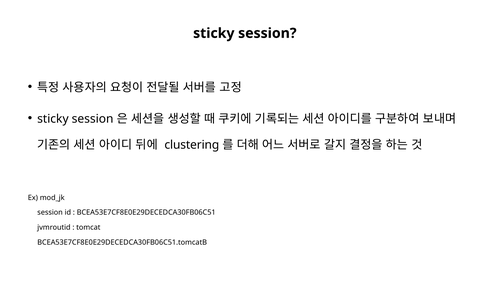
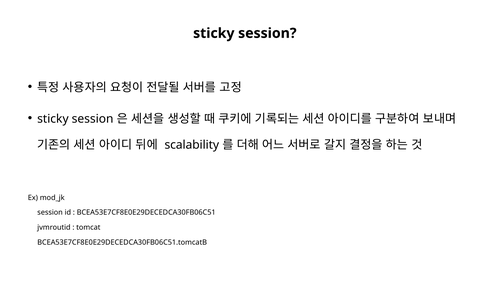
clustering: clustering -> scalability
